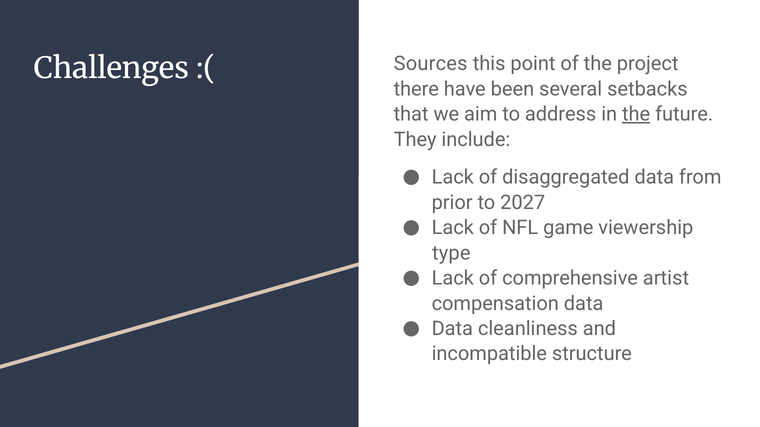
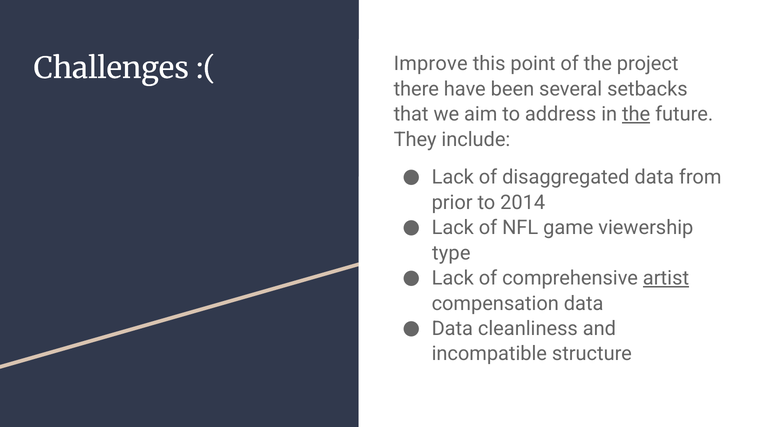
Sources: Sources -> Improve
2027: 2027 -> 2014
artist underline: none -> present
